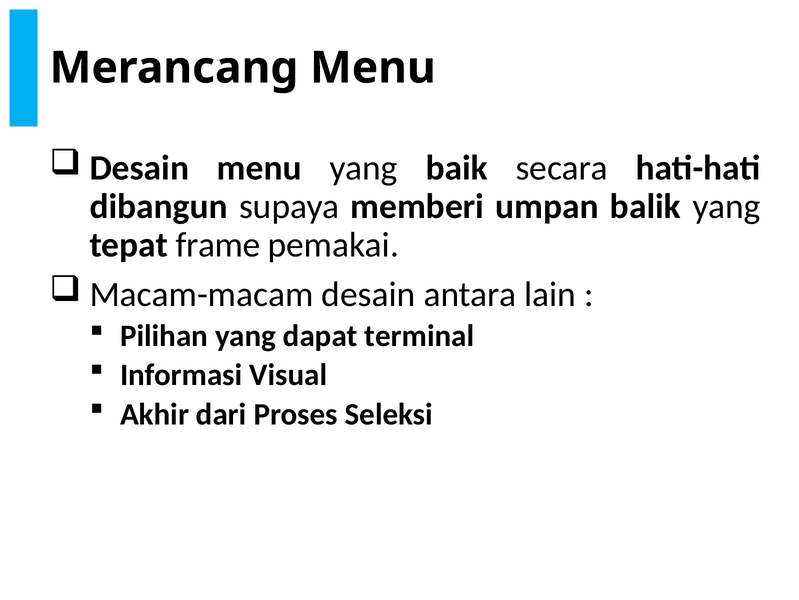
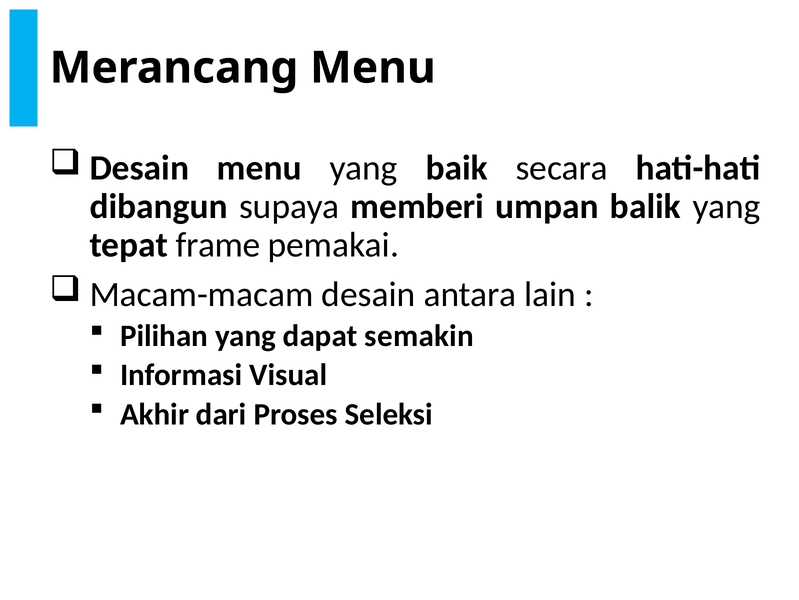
terminal: terminal -> semakin
